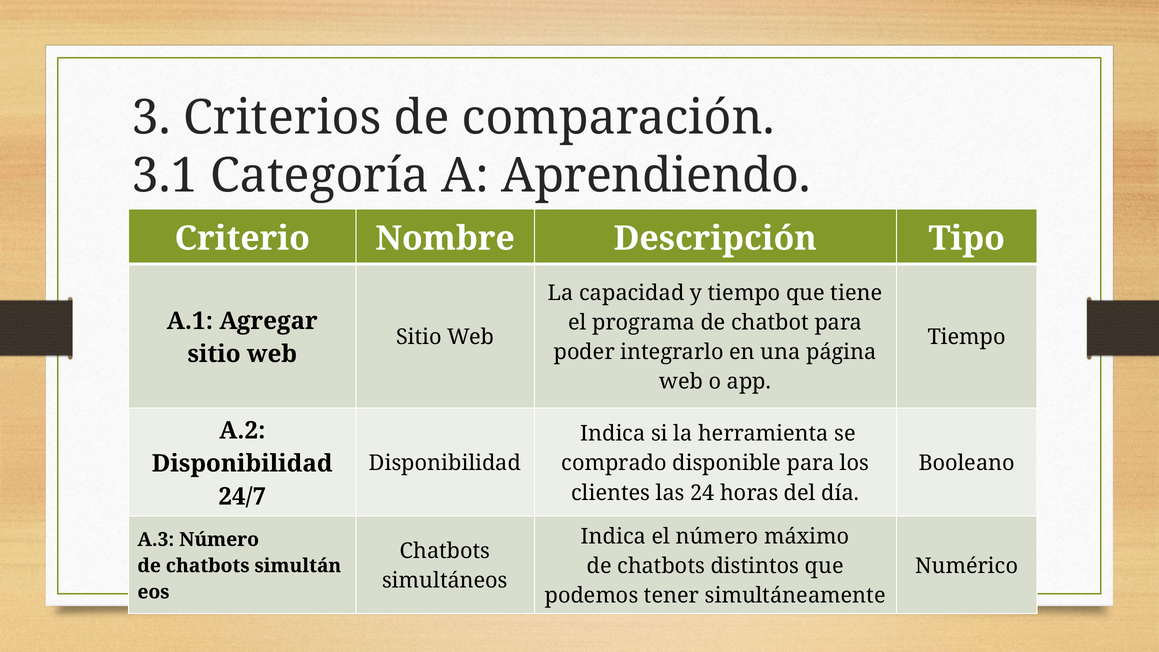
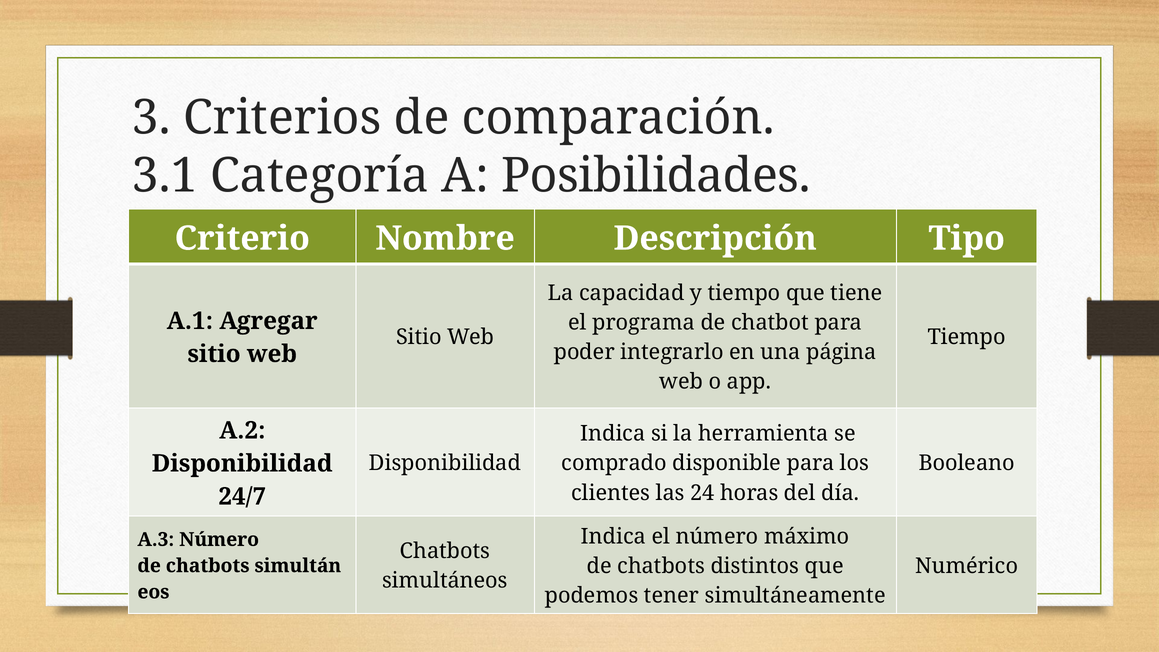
Aprendiendo: Aprendiendo -> Posibilidades
